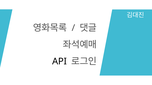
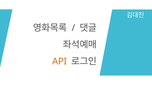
API colour: black -> orange
